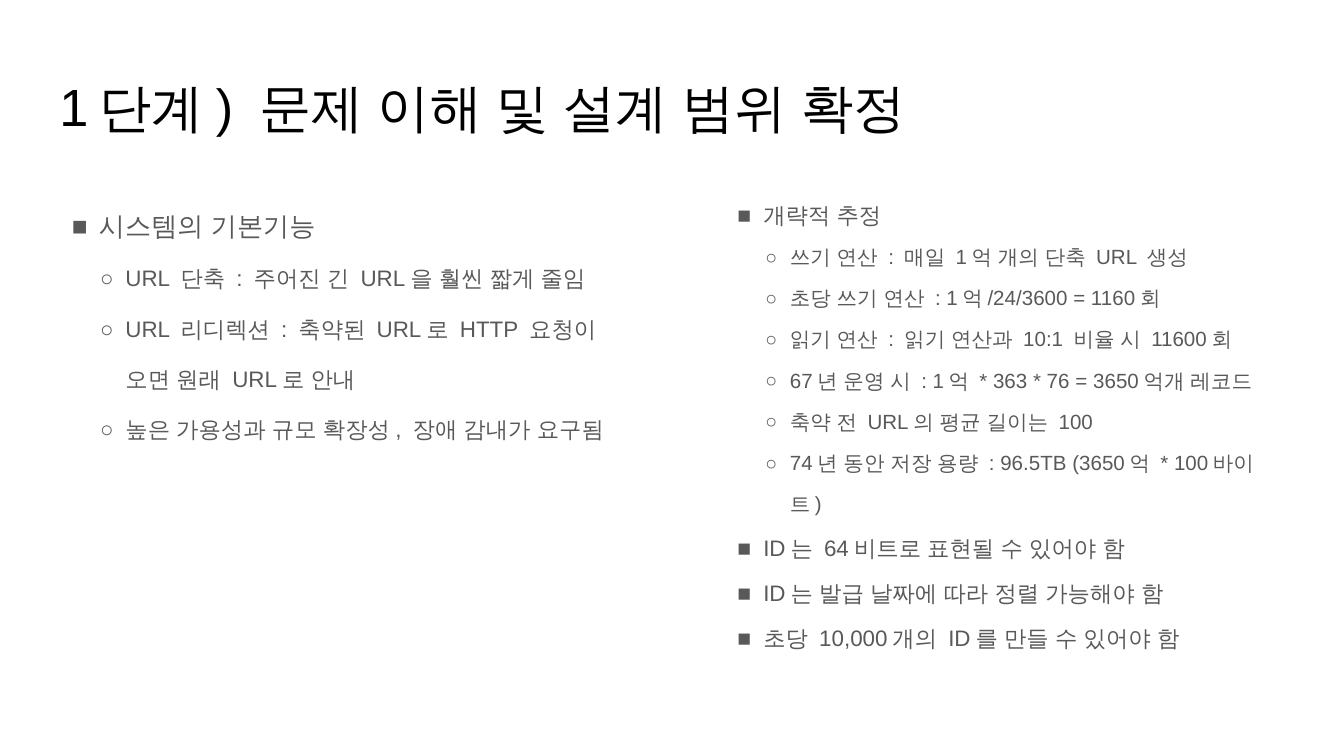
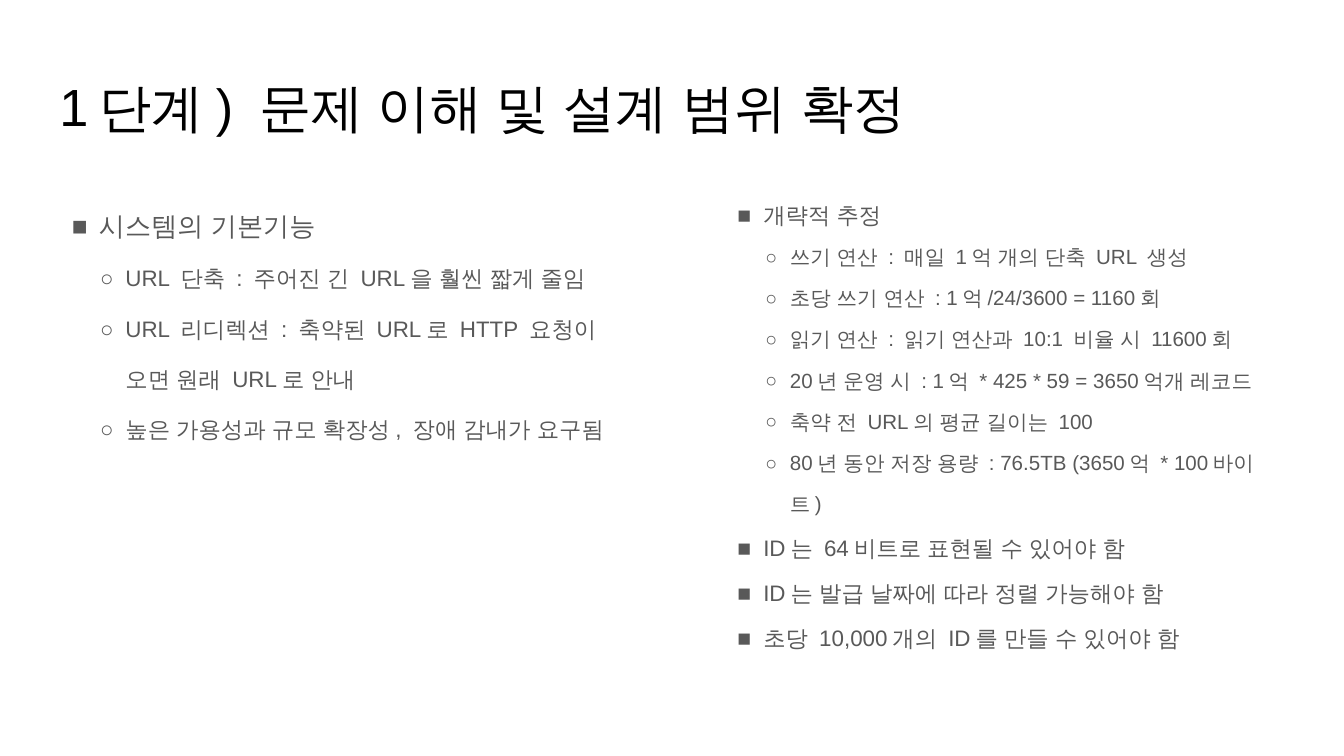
67: 67 -> 20
363: 363 -> 425
76: 76 -> 59
74: 74 -> 80
96.5TB: 96.5TB -> 76.5TB
